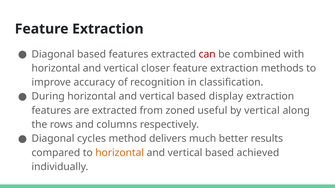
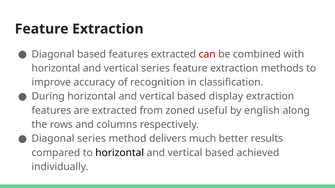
vertical closer: closer -> series
by vertical: vertical -> english
Diagonal cycles: cycles -> series
horizontal at (120, 153) colour: orange -> black
